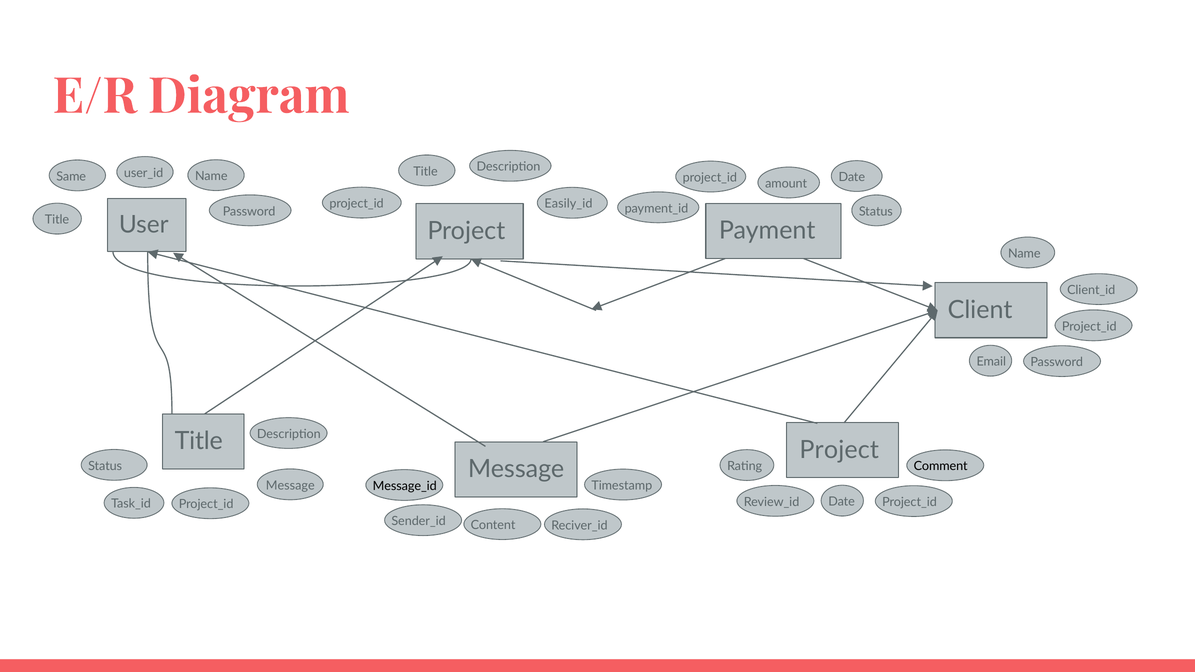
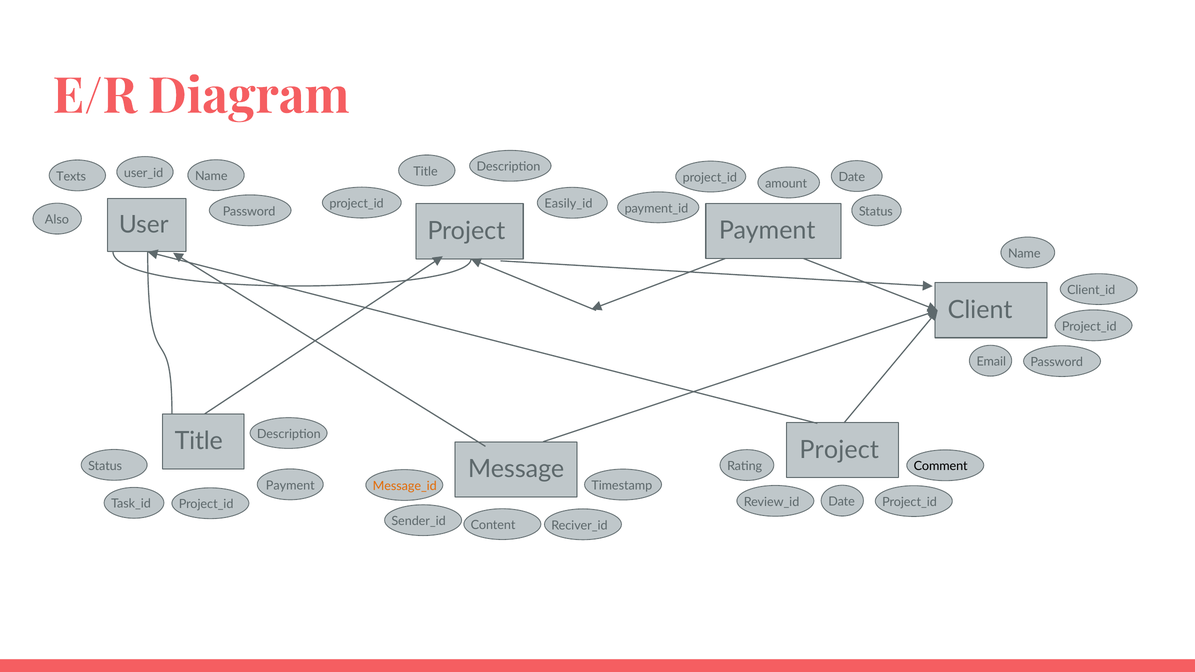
Same: Same -> Texts
Title at (57, 220): Title -> Also
Message at (290, 486): Message -> Payment
Message_id colour: black -> orange
